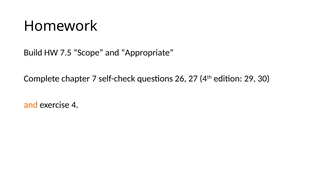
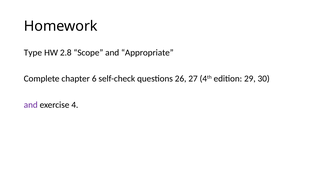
Build: Build -> Type
7.5: 7.5 -> 2.8
7: 7 -> 6
and at (31, 105) colour: orange -> purple
